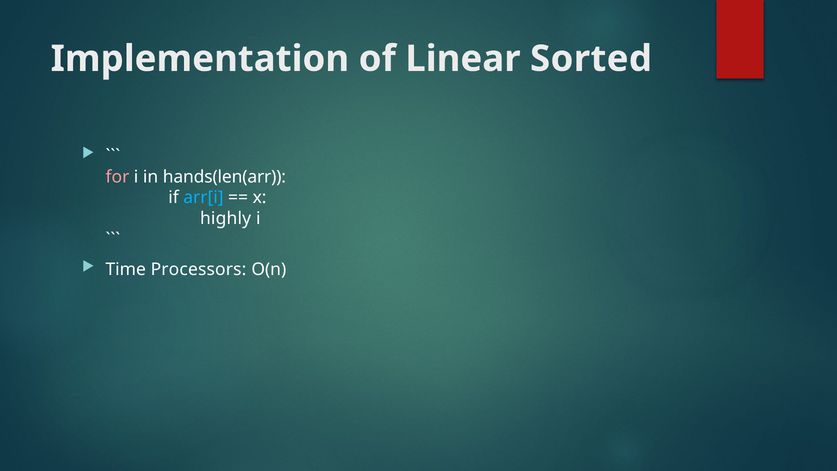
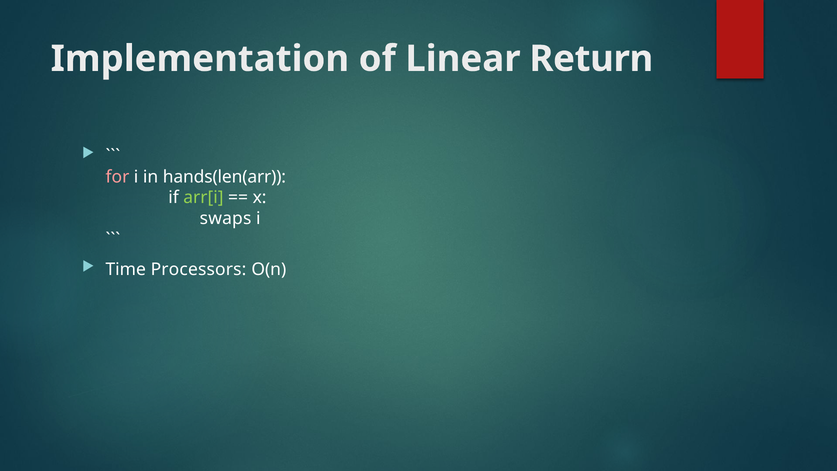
Sorted: Sorted -> Return
arr[i colour: light blue -> light green
highly: highly -> swaps
